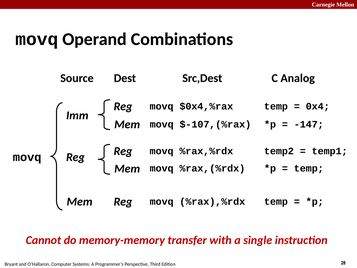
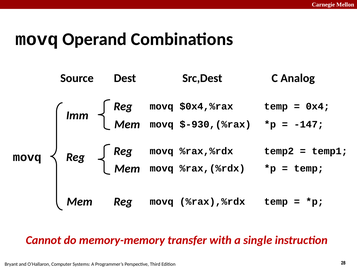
$-107,(%rax: $-107,(%rax -> $-930,(%rax
